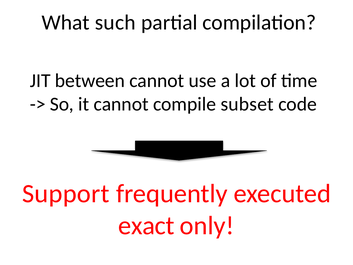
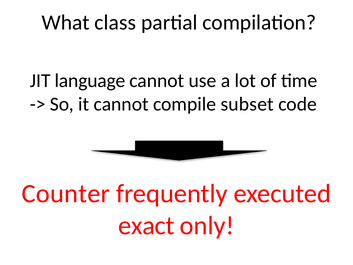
such: such -> class
between: between -> language
Support: Support -> Counter
